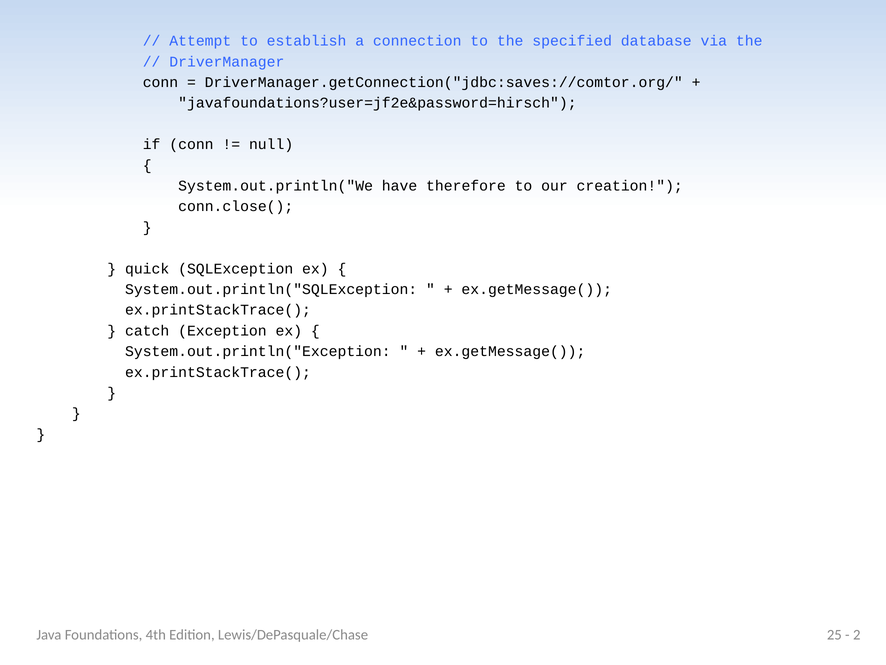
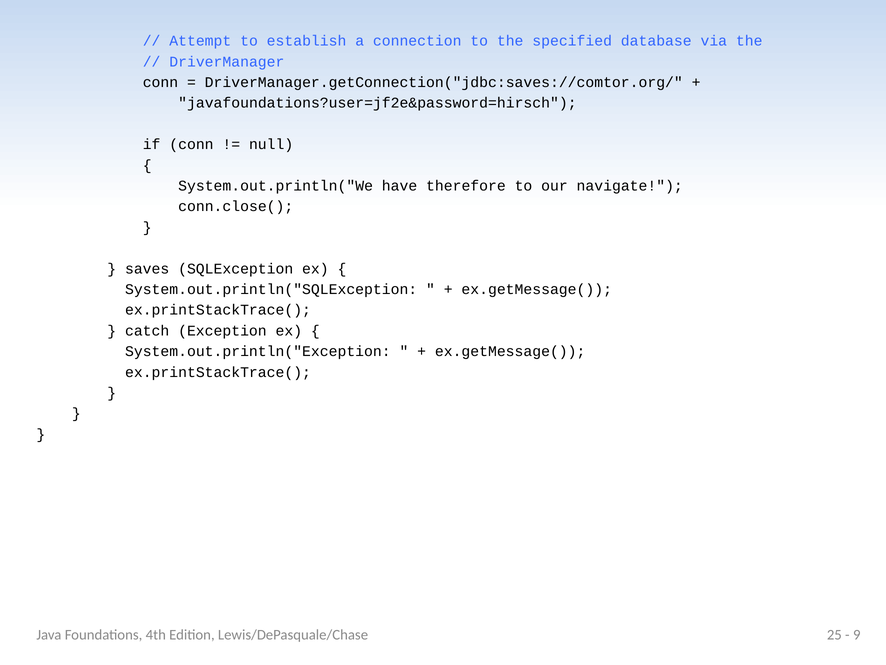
creation: creation -> navigate
quick: quick -> saves
2: 2 -> 9
